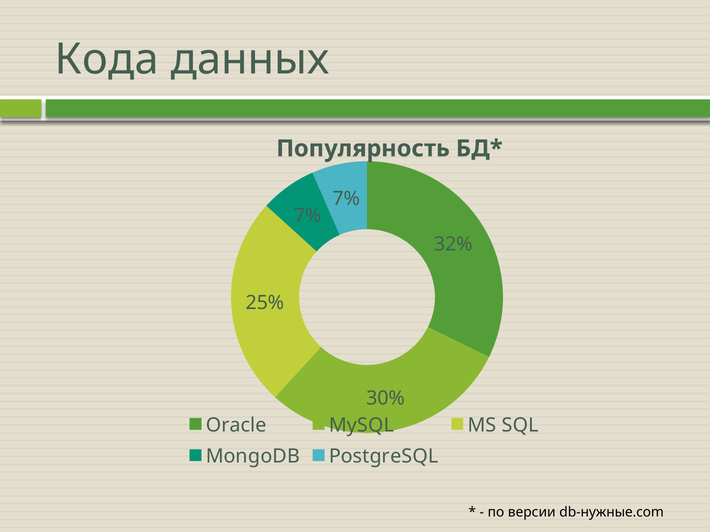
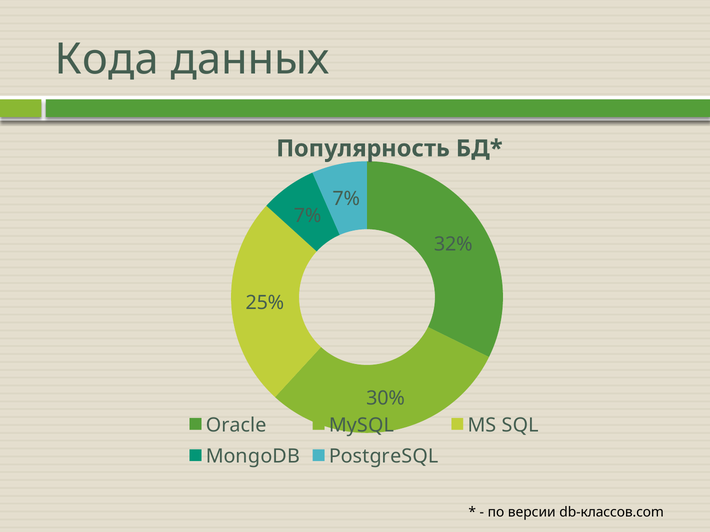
db-нужные.com: db-нужные.com -> db-классов.com
